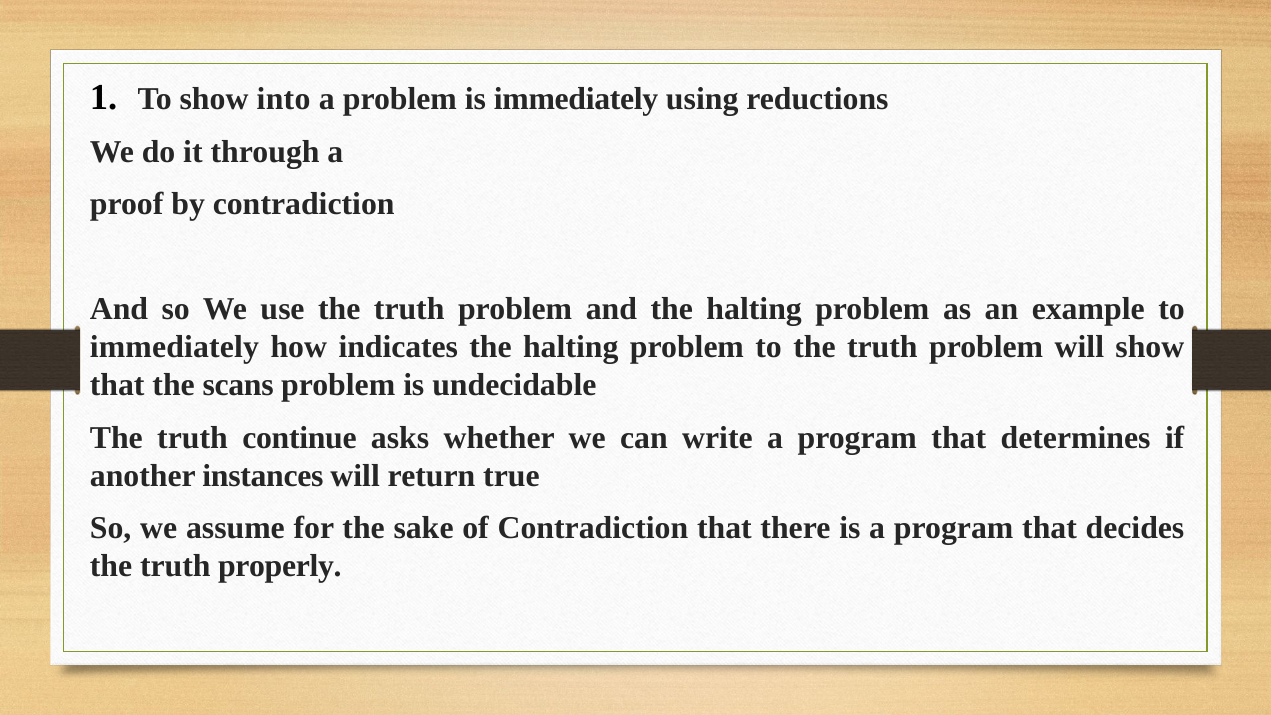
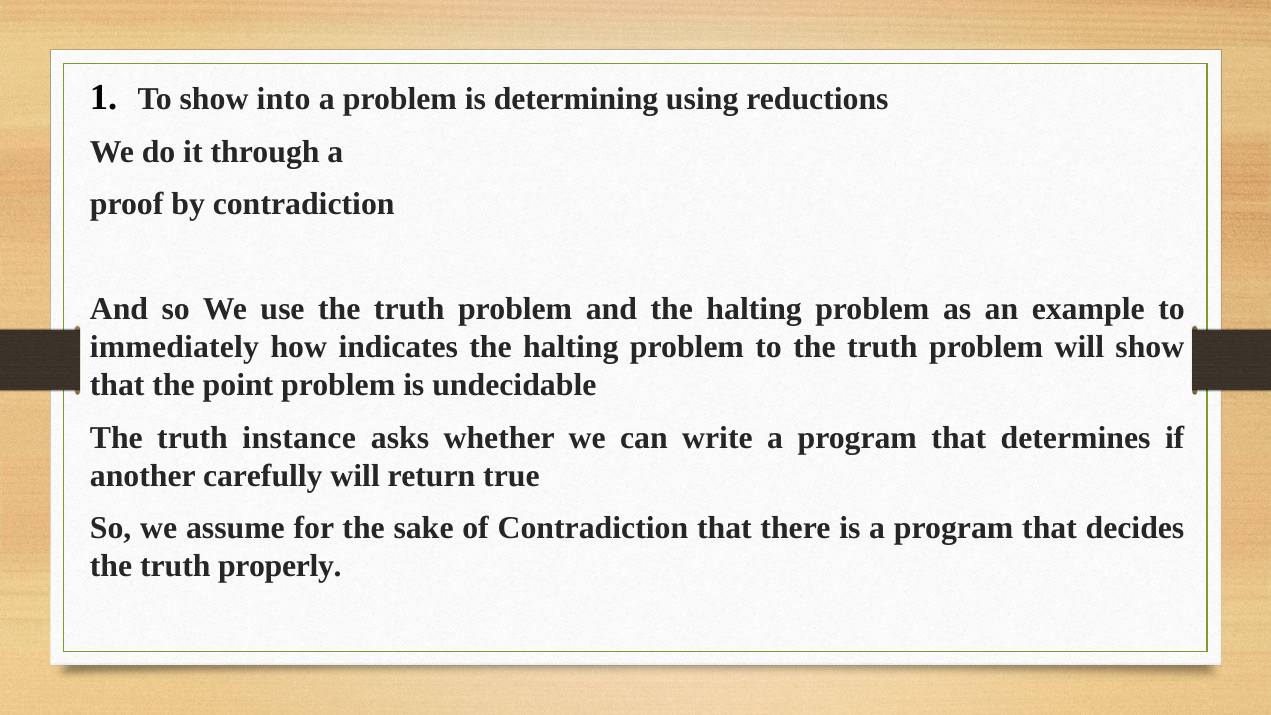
is immediately: immediately -> determining
scans: scans -> point
continue: continue -> instance
instances: instances -> carefully
